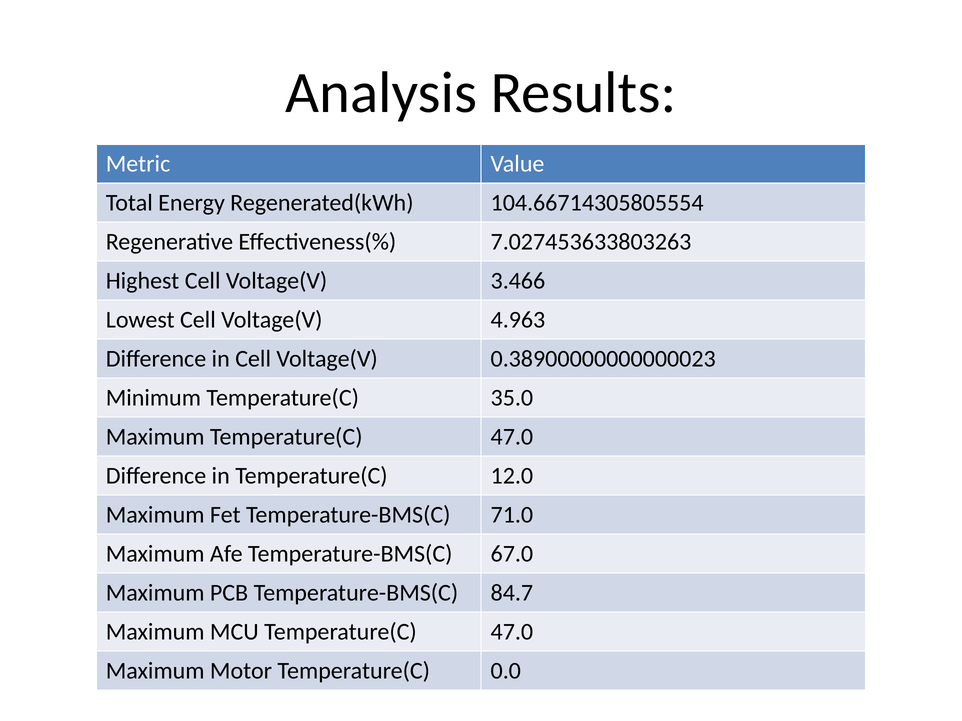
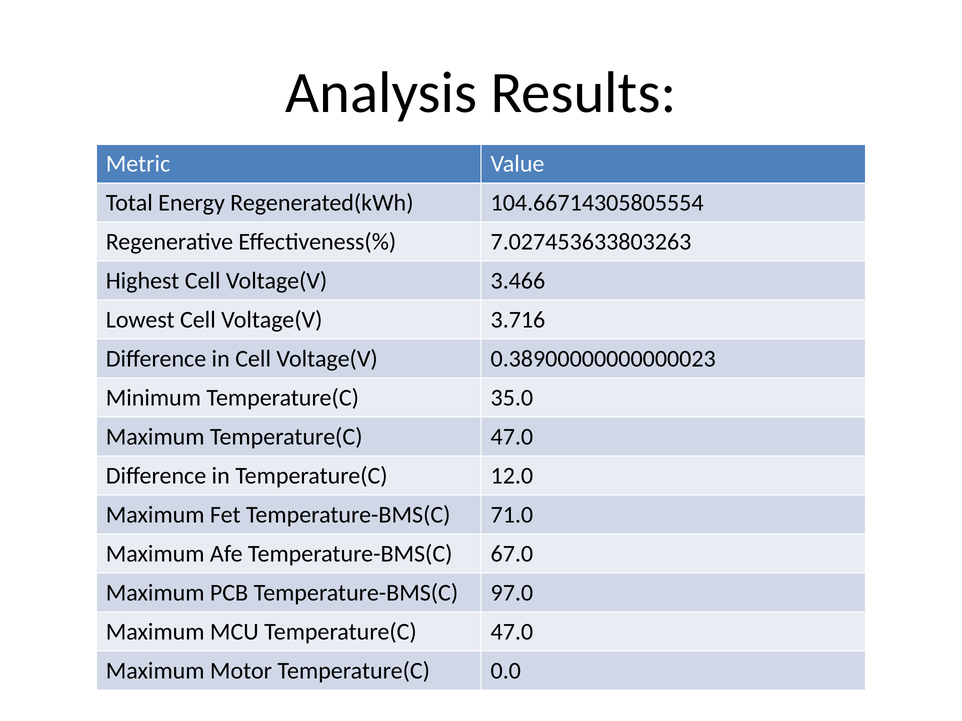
4.963: 4.963 -> 3.716
84.7: 84.7 -> 97.0
